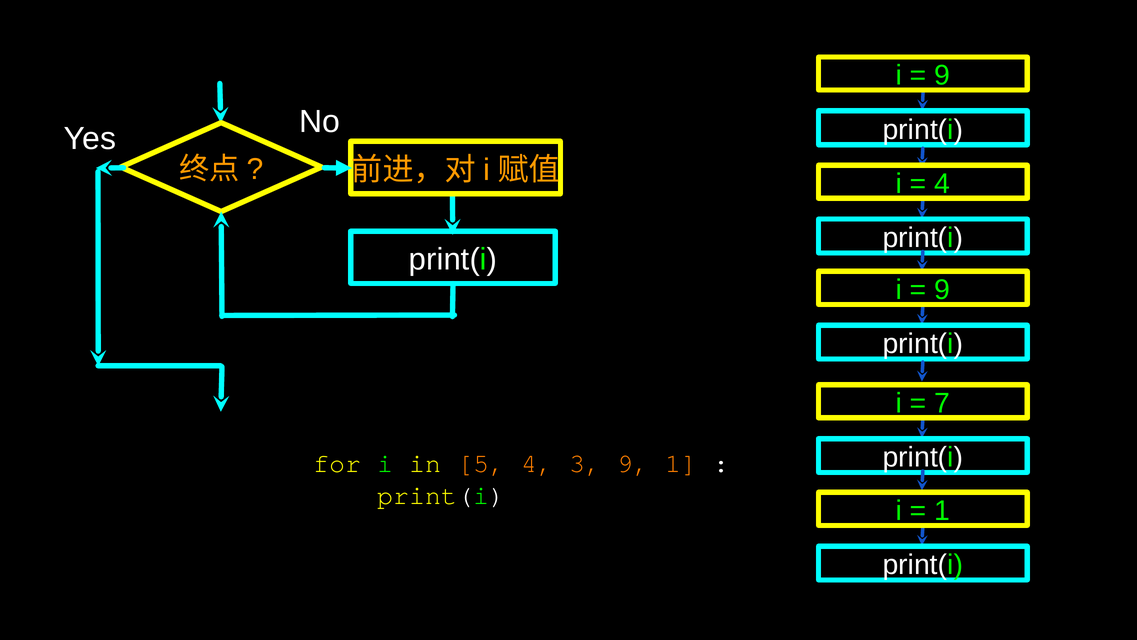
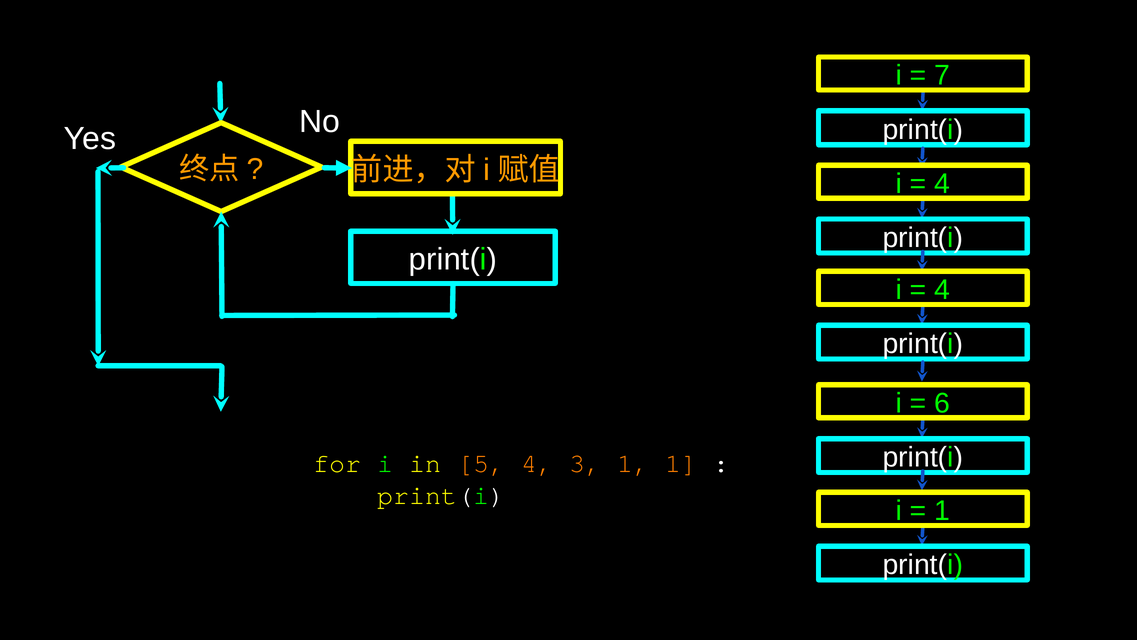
9 at (942, 75): 9 -> 7
9 at (942, 290): 9 -> 4
7: 7 -> 6
3 9: 9 -> 1
